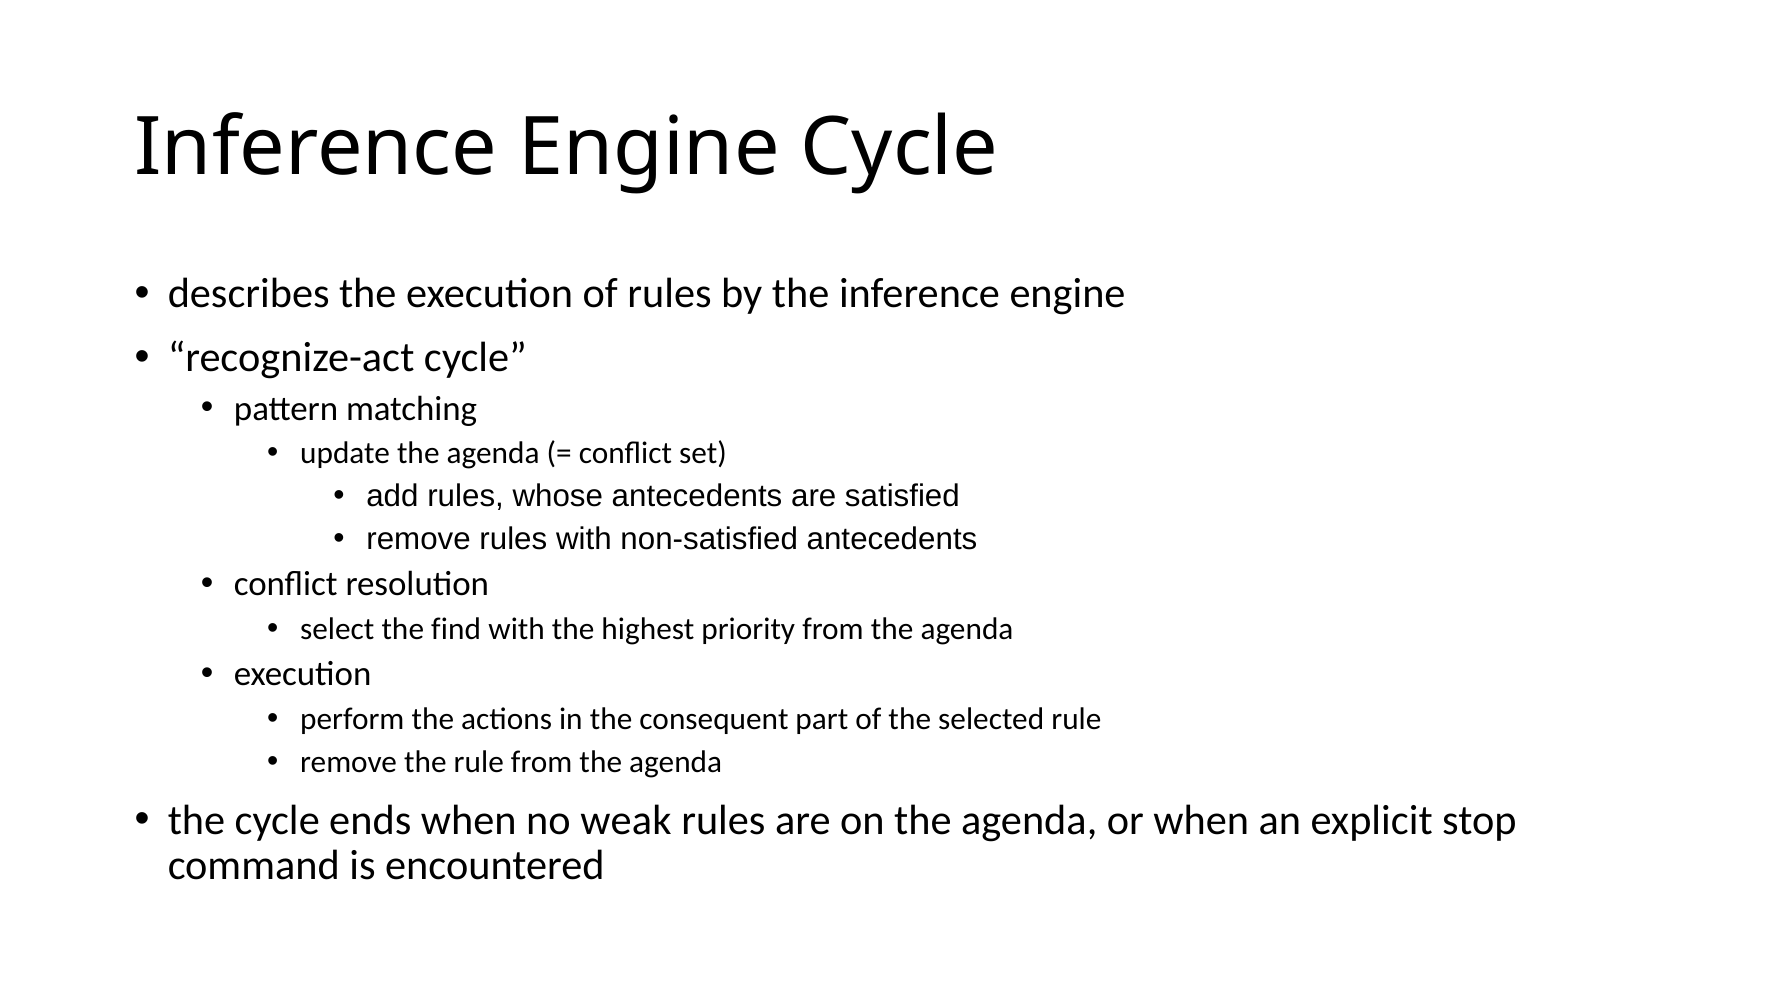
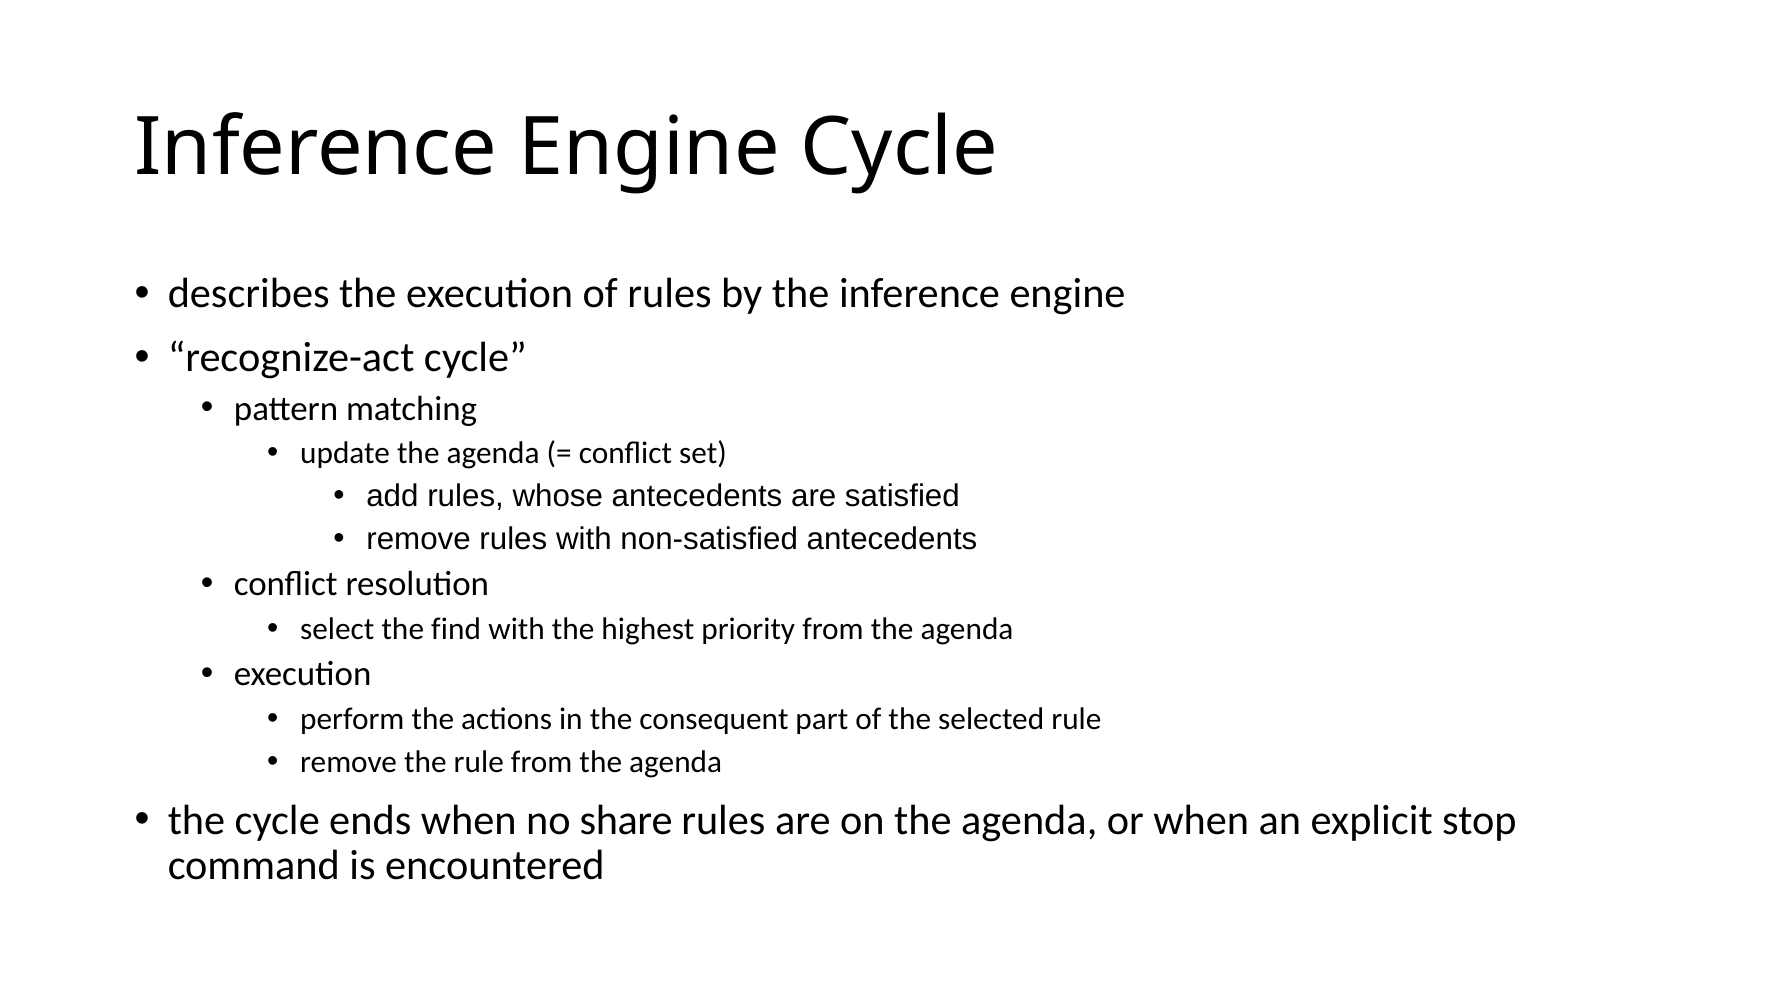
weak: weak -> share
